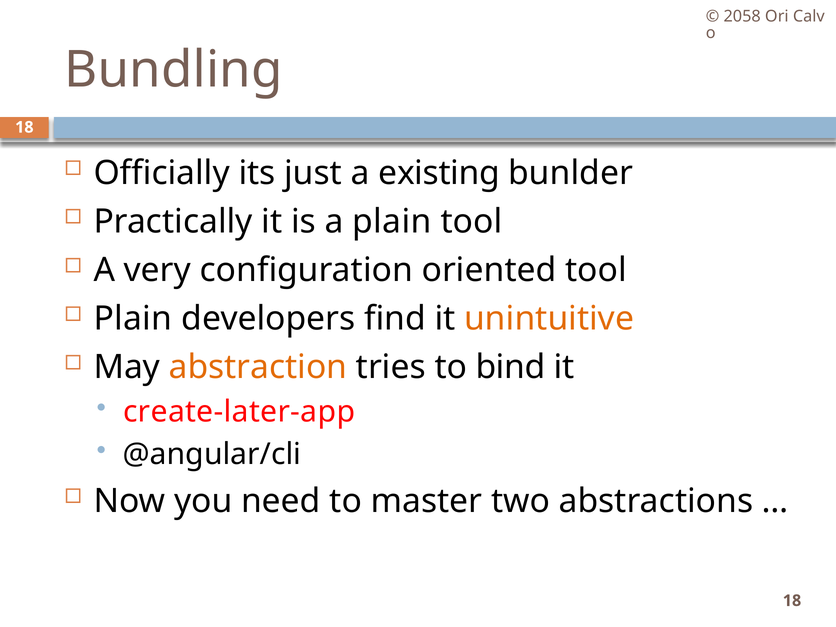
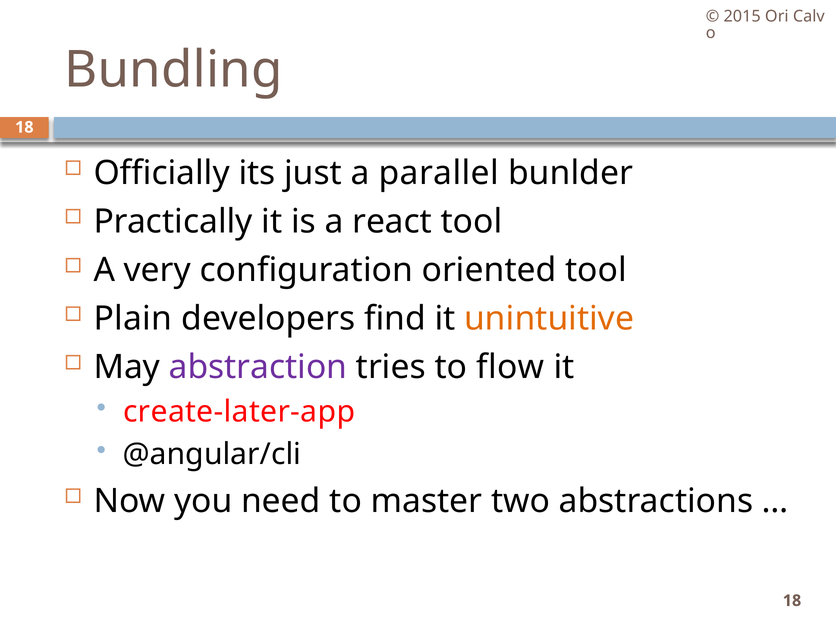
2058: 2058 -> 2015
existing: existing -> parallel
a plain: plain -> react
abstraction colour: orange -> purple
bind: bind -> flow
